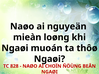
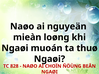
thôø: thôø -> thuø
